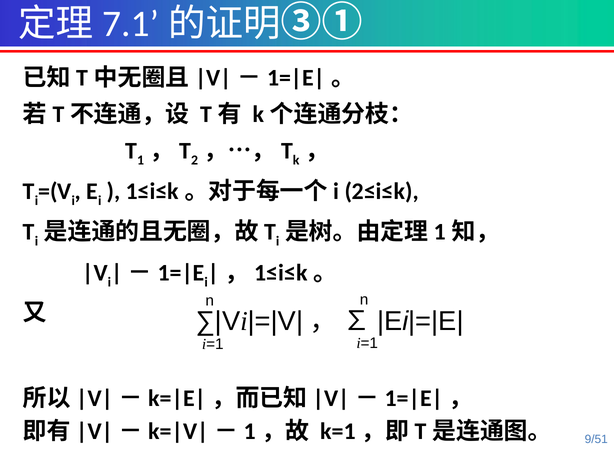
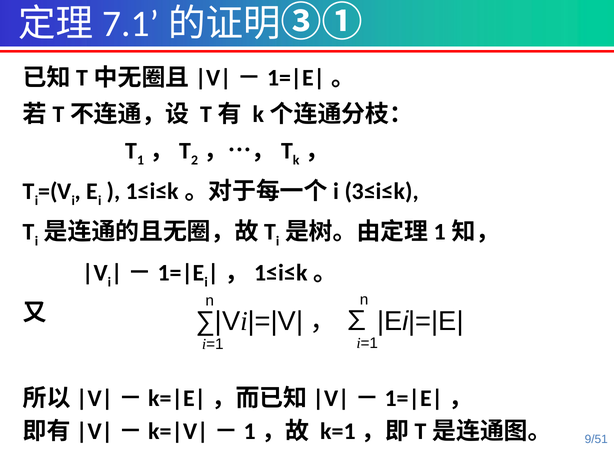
2≤i≤k: 2≤i≤k -> 3≤i≤k
